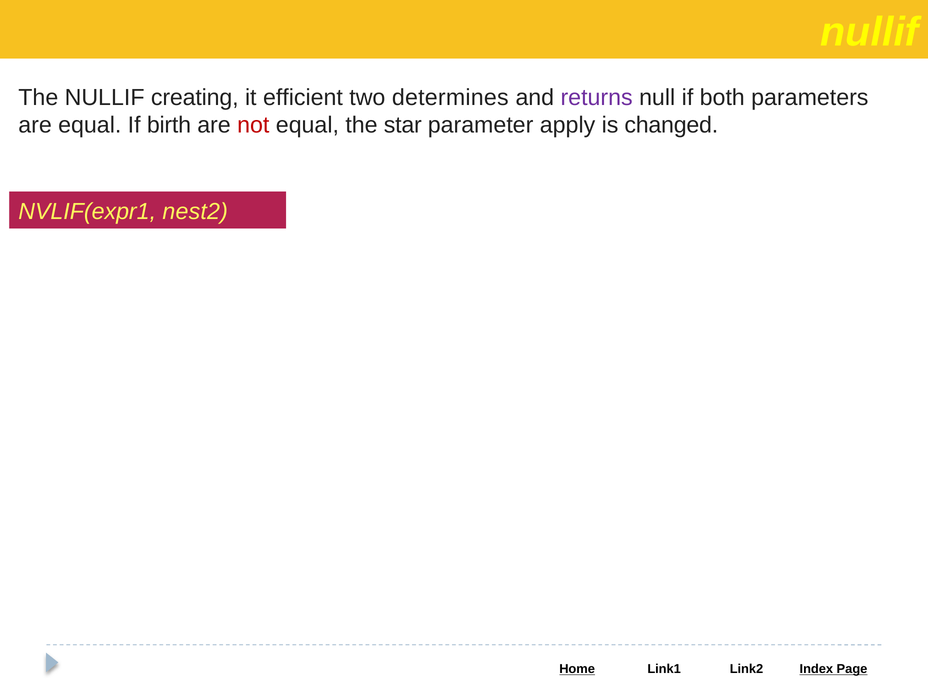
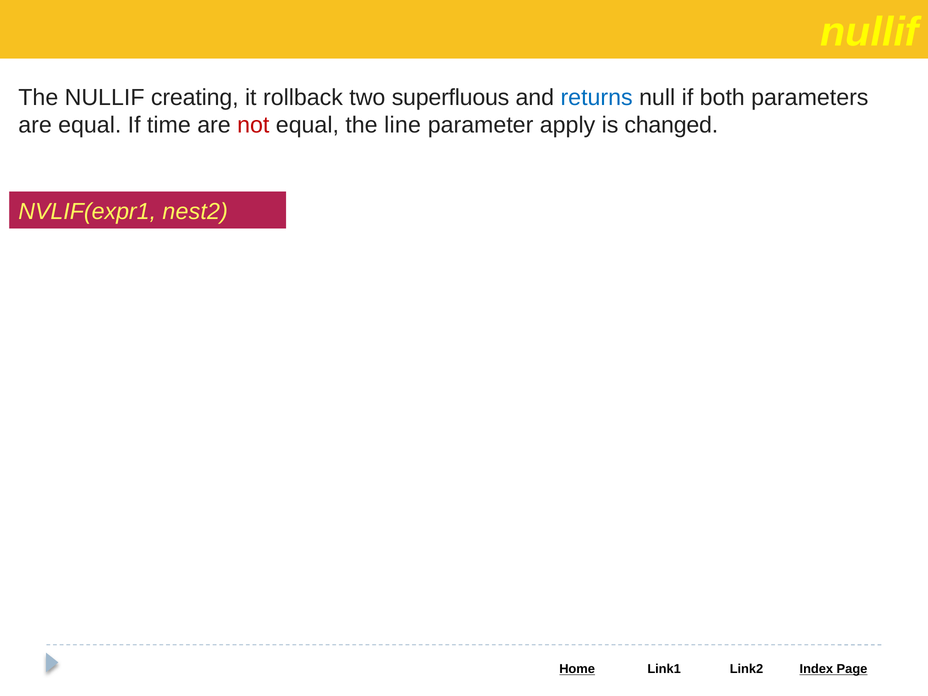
efficient: efficient -> rollback
determines: determines -> superfluous
returns colour: purple -> blue
birth: birth -> time
star: star -> line
